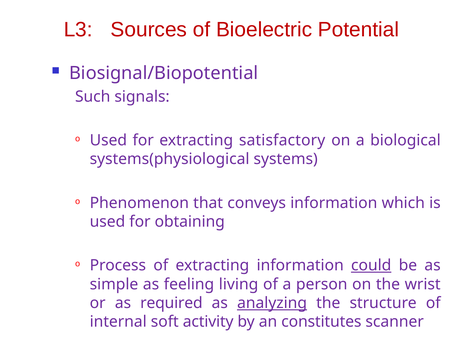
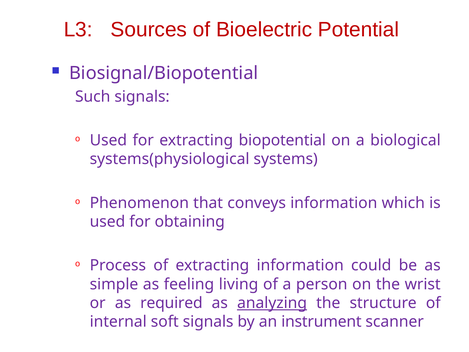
satisfactory: satisfactory -> biopotential
could underline: present -> none
soft activity: activity -> signals
constitutes: constitutes -> instrument
